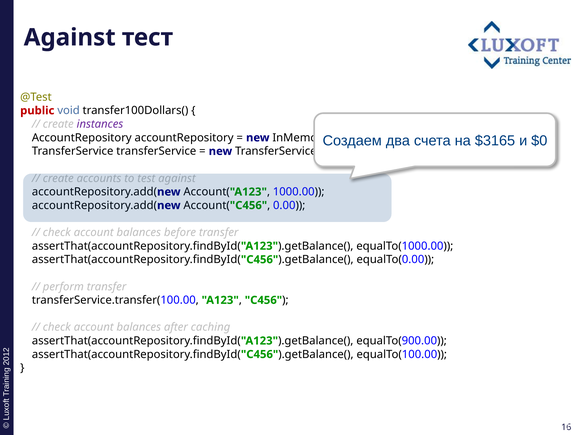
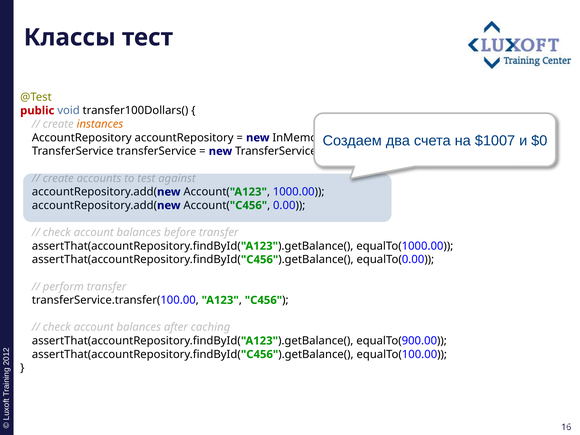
Against at (70, 37): Against -> Классы
instances colour: purple -> orange
$3165: $3165 -> $1007
